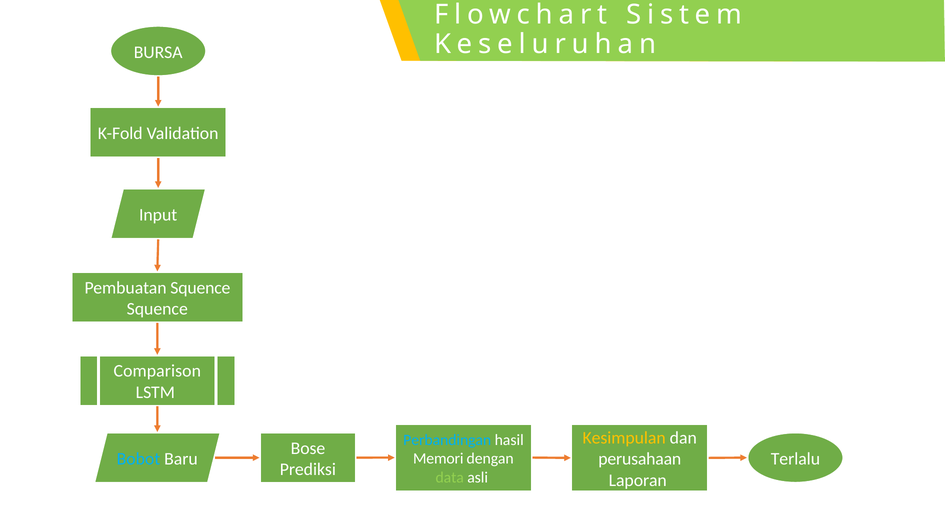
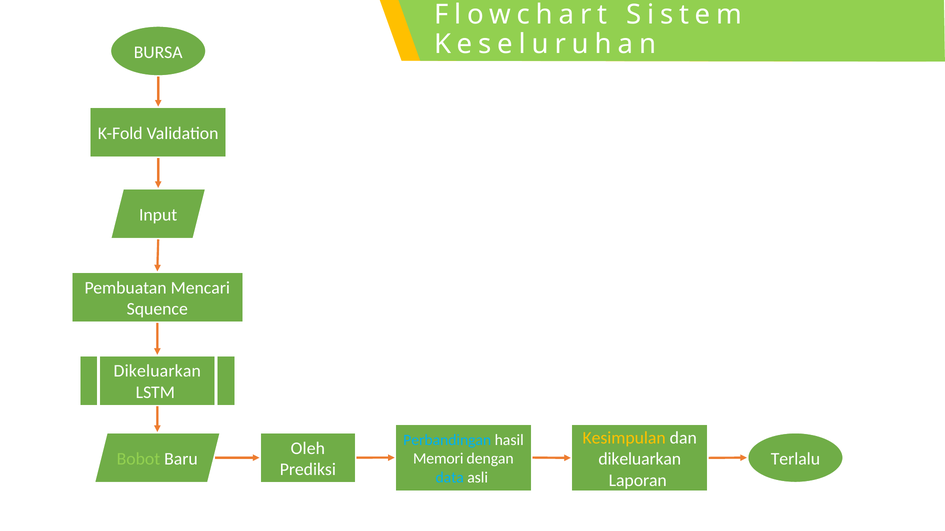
Pembuatan Squence: Squence -> Mencari
Comparison at (157, 372): Comparison -> Dikeluarkan
Bose: Bose -> Oleh
Bobot colour: light blue -> light green
perusahaan at (640, 460): perusahaan -> dikeluarkan
data colour: light green -> light blue
